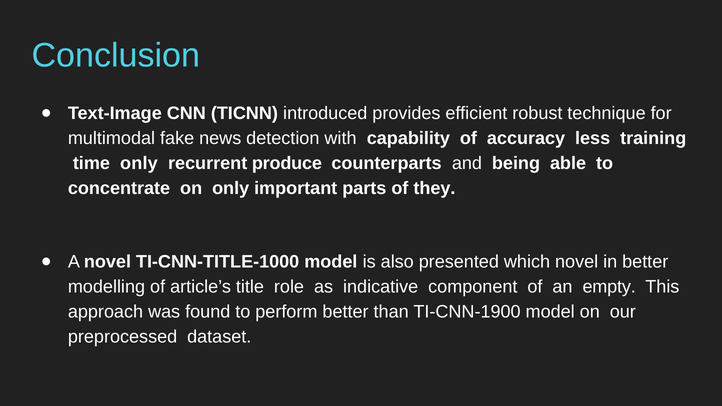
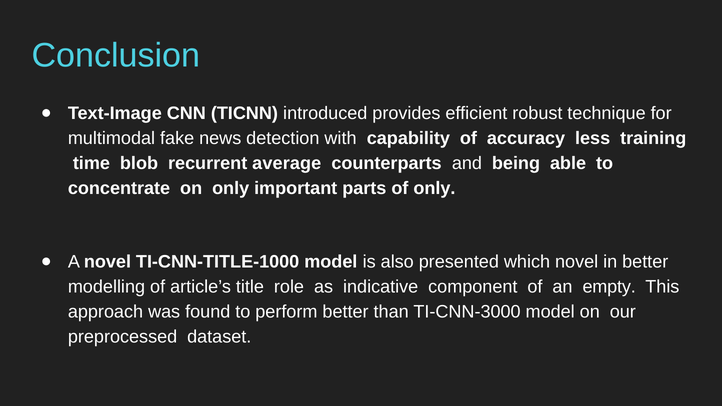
time only: only -> blob
produce: produce -> average
of they: they -> only
TI-CNN-1900: TI-CNN-1900 -> TI-CNN-3000
